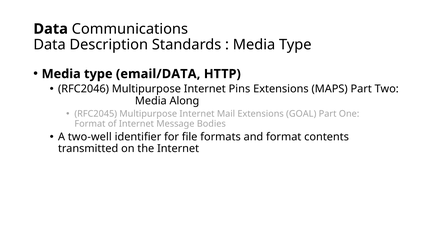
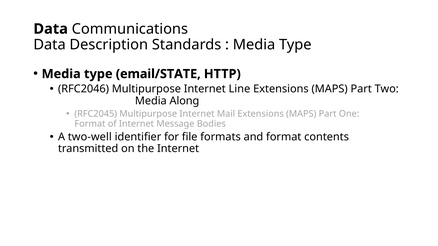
email/DATA: email/DATA -> email/STATE
Pins: Pins -> Line
Mail Extensions GOAL: GOAL -> MAPS
